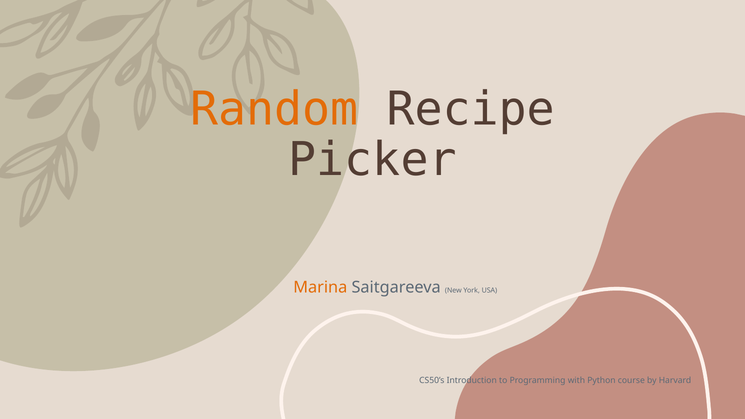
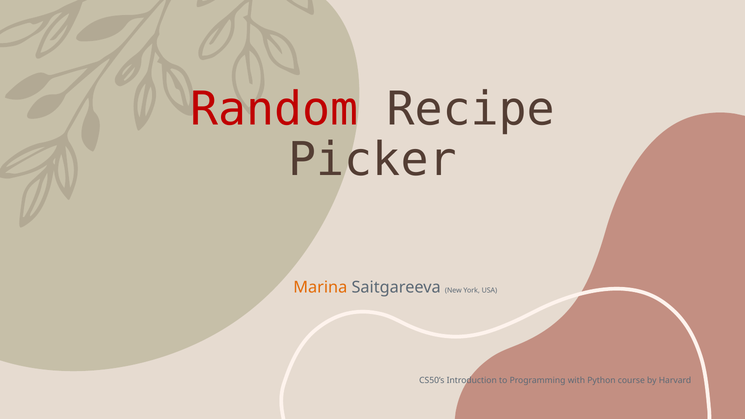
Random colour: orange -> red
